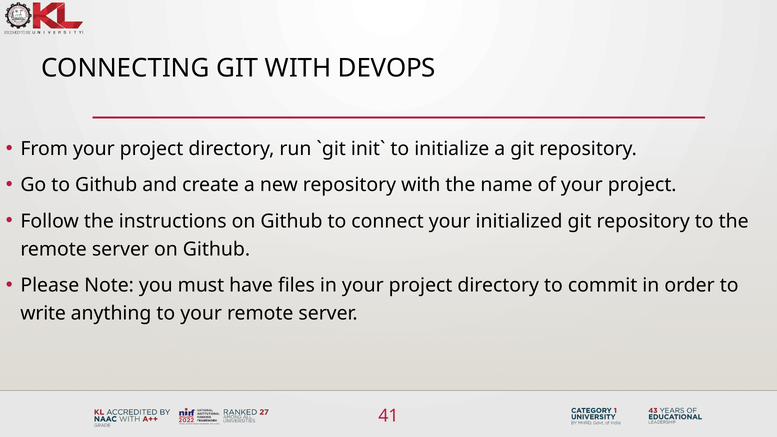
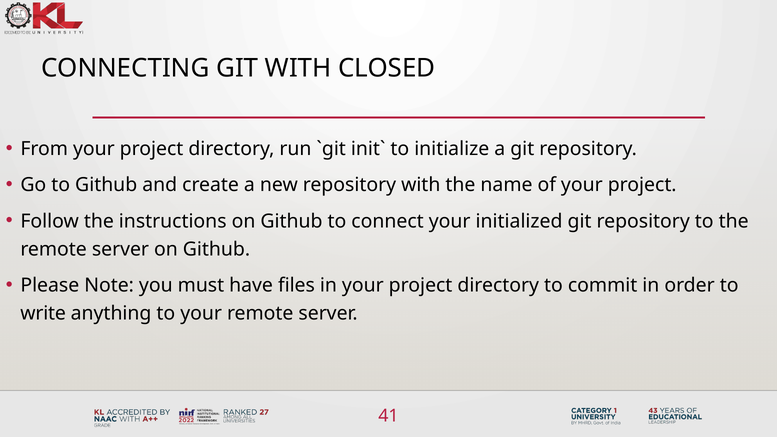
DEVOPS: DEVOPS -> CLOSED
